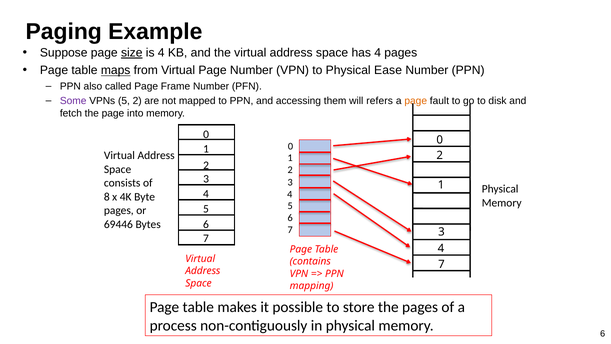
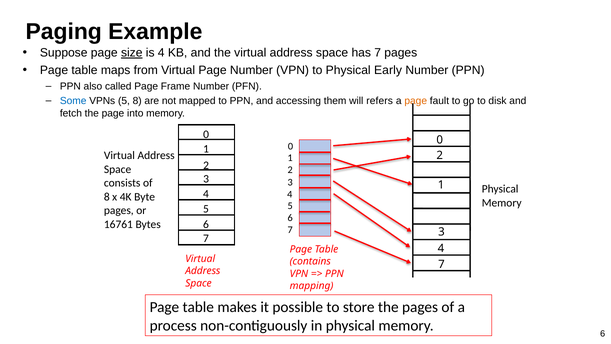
has 4: 4 -> 7
maps underline: present -> none
Ease: Ease -> Early
Some colour: purple -> blue
5 2: 2 -> 8
69446: 69446 -> 16761
